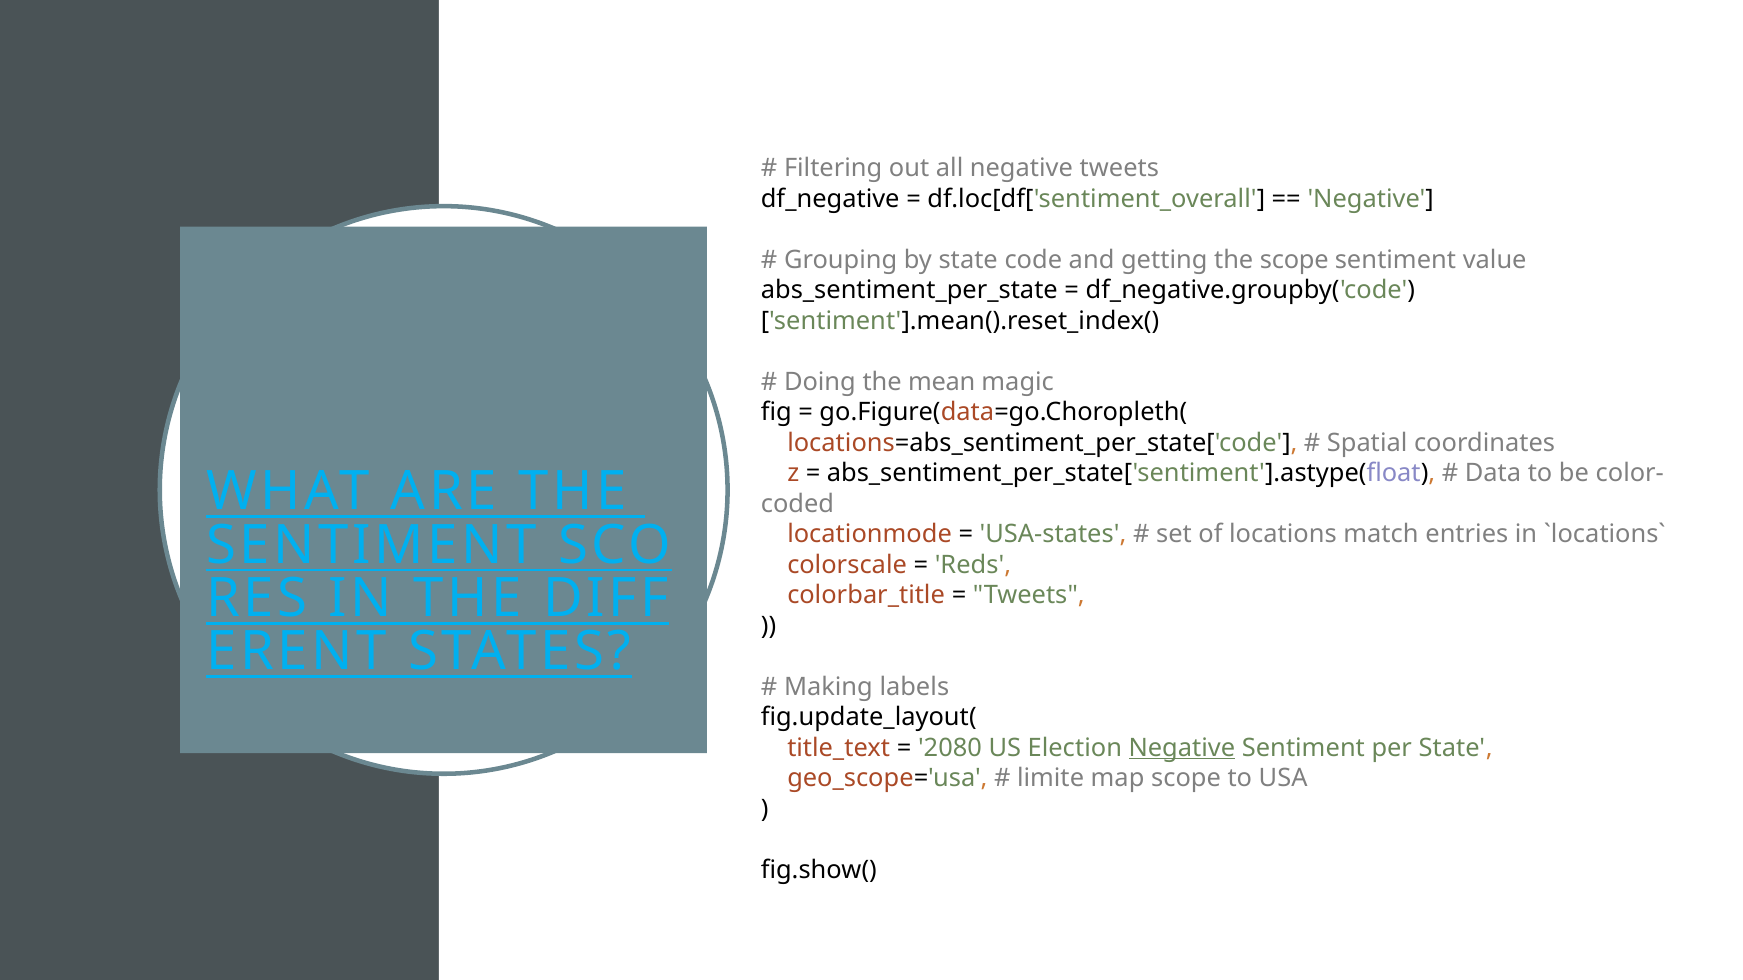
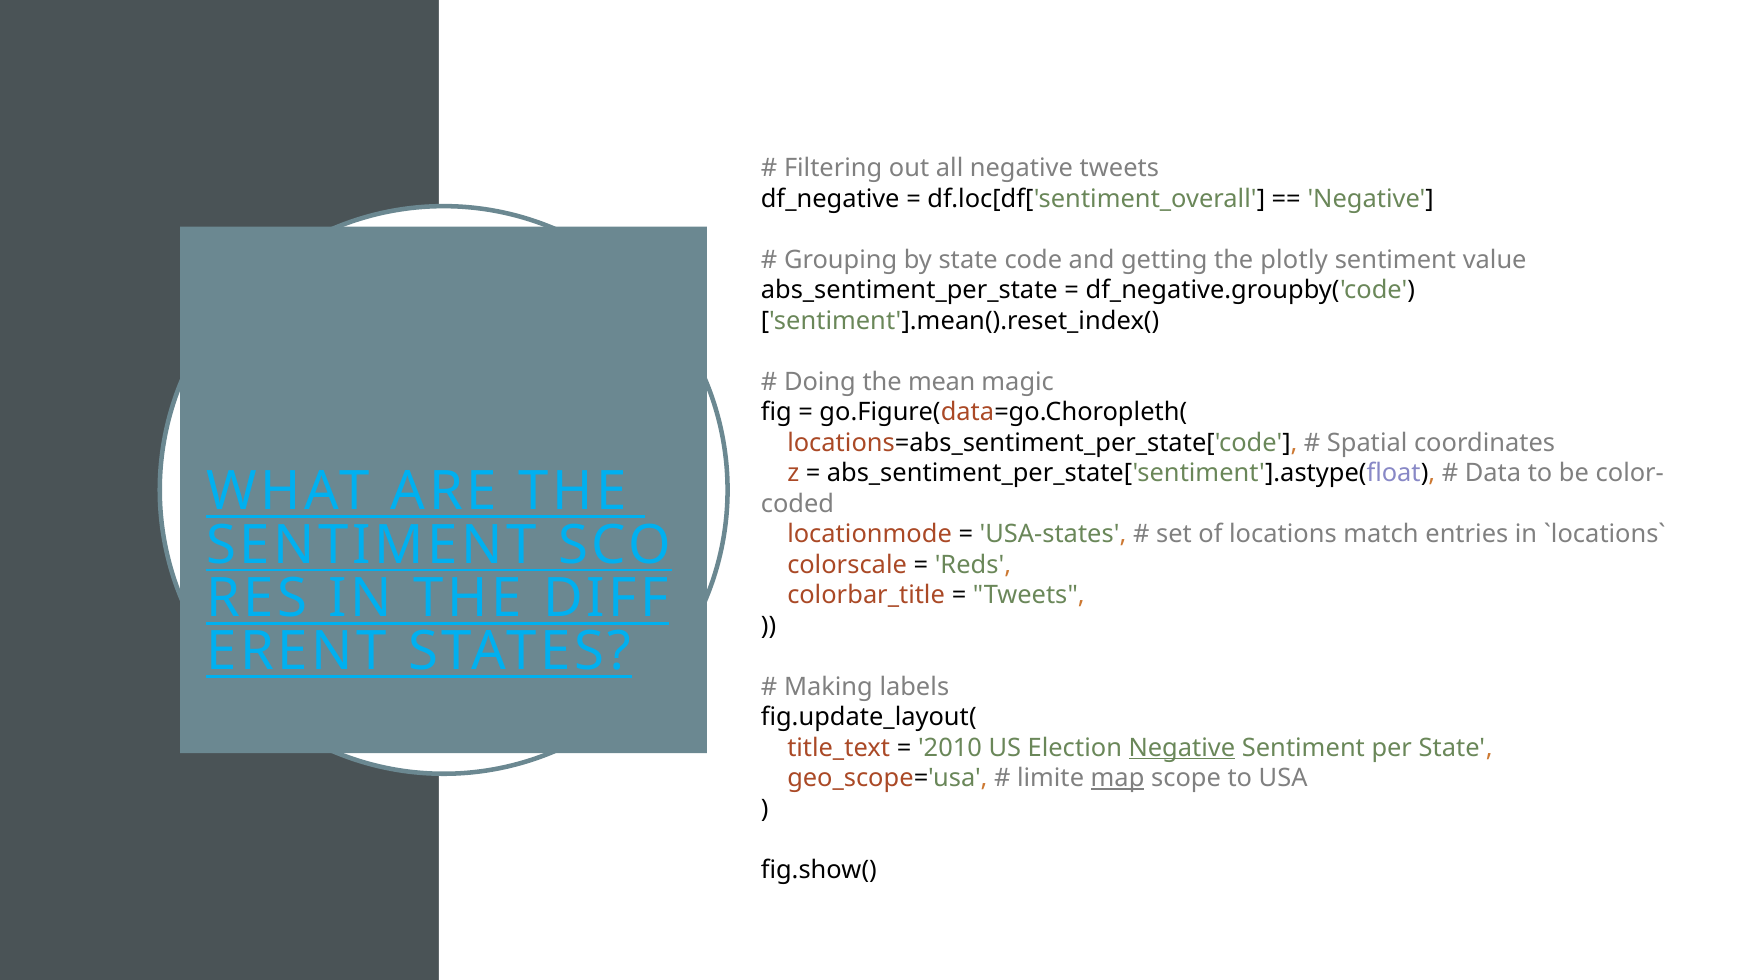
the scope: scope -> plotly
2080: 2080 -> 2010
map underline: none -> present
